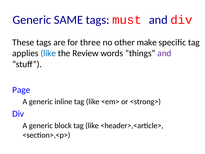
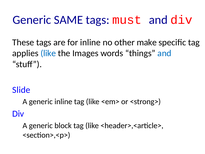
for three: three -> inline
Review: Review -> Images
and at (164, 53) colour: purple -> blue
Page: Page -> Slide
